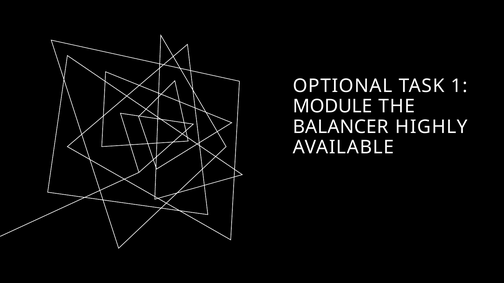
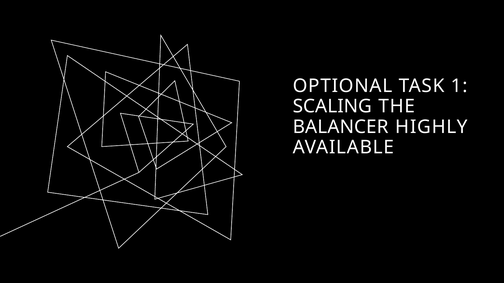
MODULE: MODULE -> SCALING
